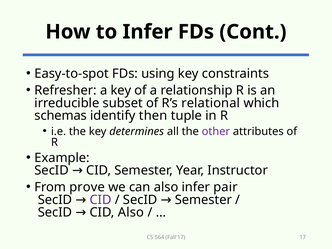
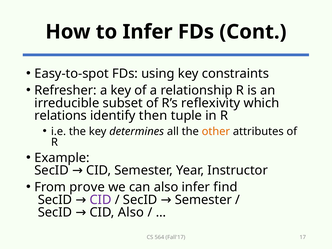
relational: relational -> reflexivity
schemas: schemas -> relations
other colour: purple -> orange
pair: pair -> find
